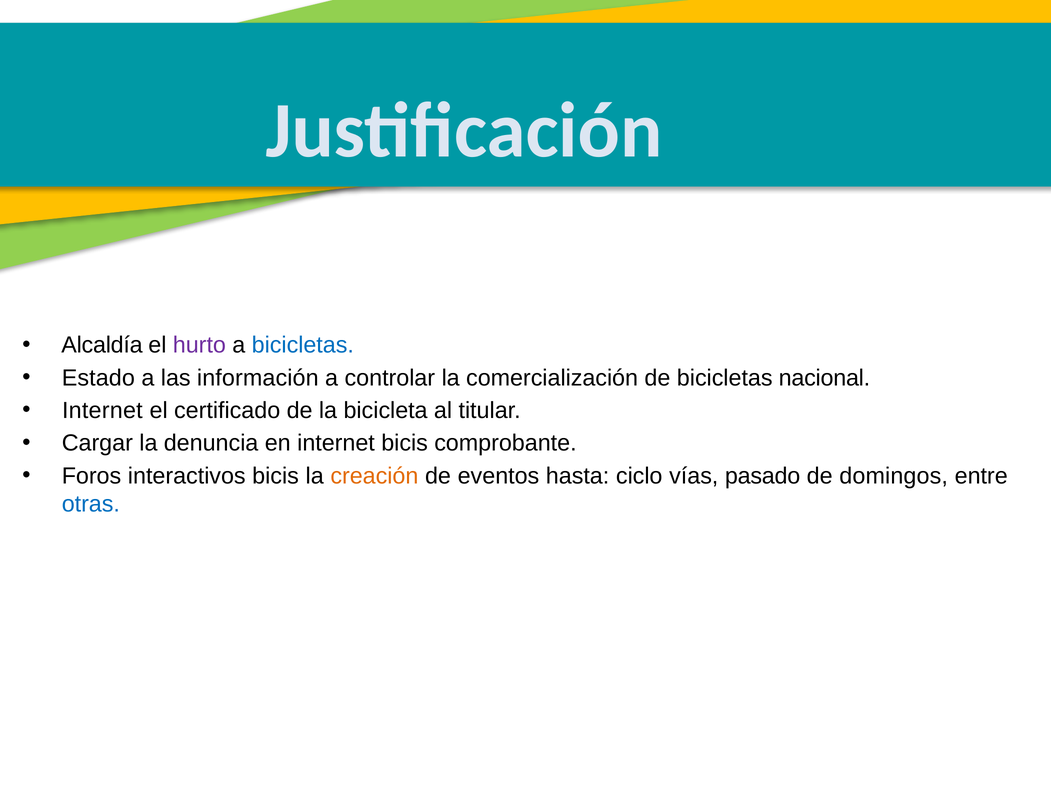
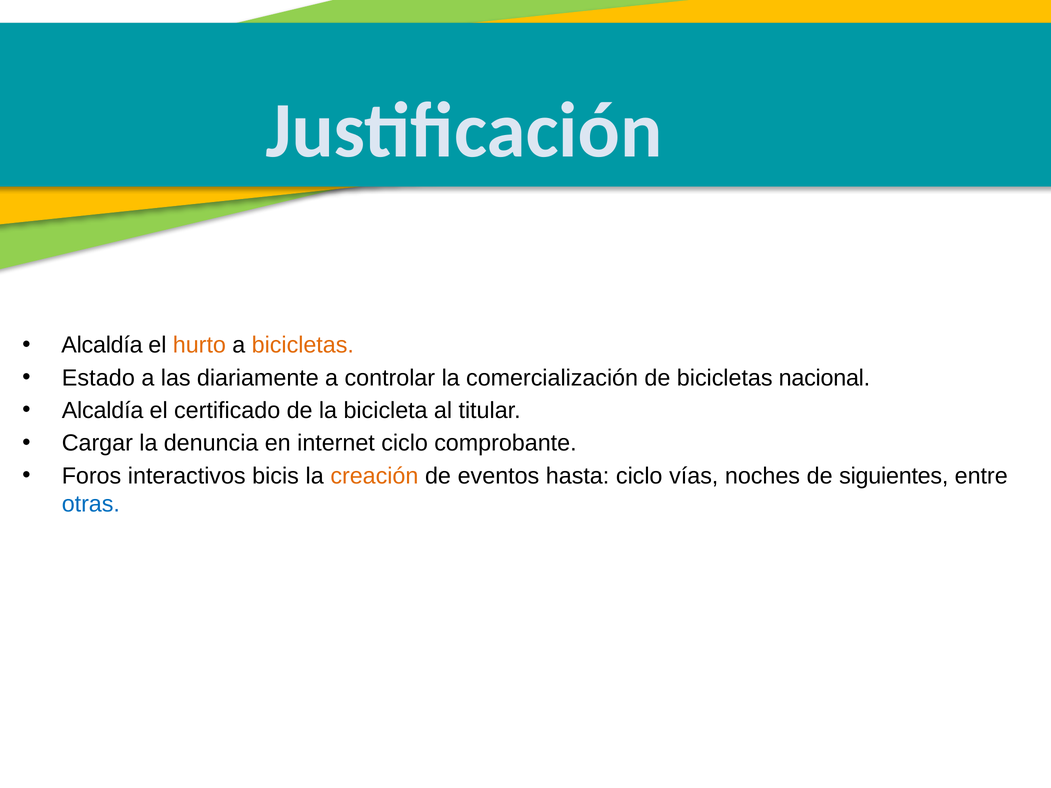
hurto colour: purple -> orange
bicicletas at (303, 345) colour: blue -> orange
información: información -> diariamente
Internet at (102, 411): Internet -> Alcaldía
internet bicis: bicis -> ciclo
pasado: pasado -> noches
domingos: domingos -> siguientes
